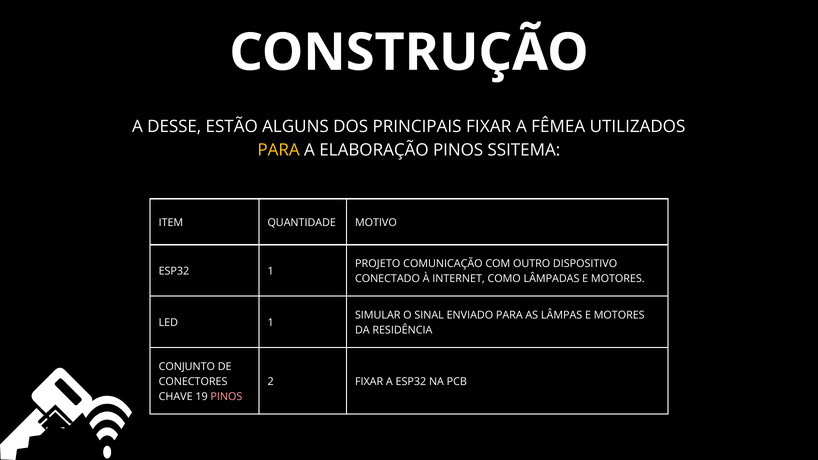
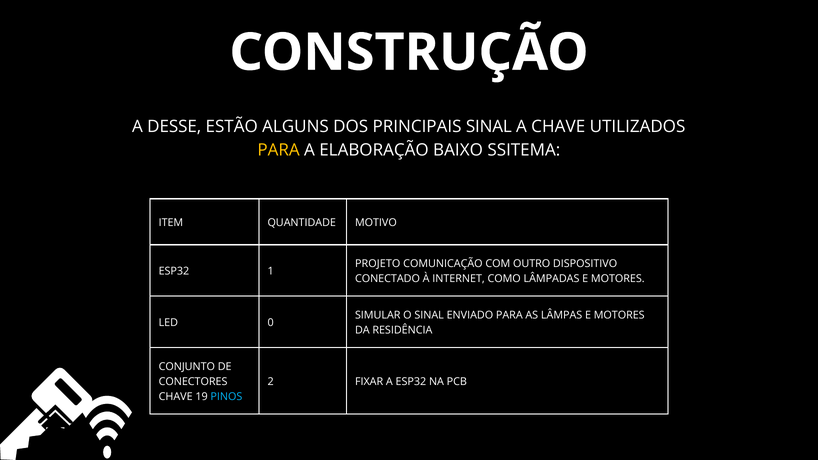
PRINCIPAIS FIXAR: FIXAR -> SINAL
A FÊMEA: FÊMEA -> CHAVE
ELABORAÇÃO PINOS: PINOS -> BAIXO
LED 1: 1 -> 0
PINOS at (226, 397) colour: pink -> light blue
